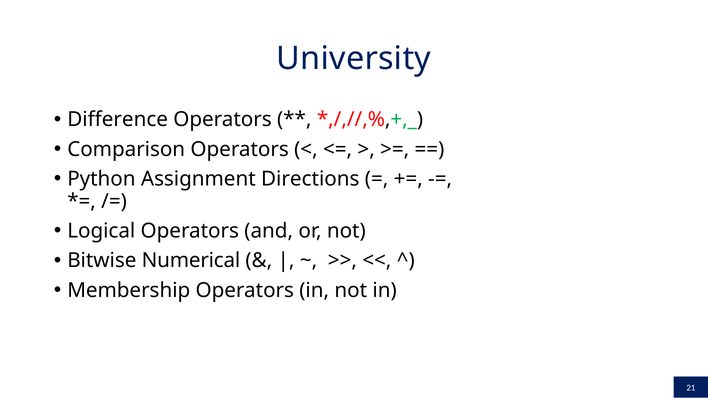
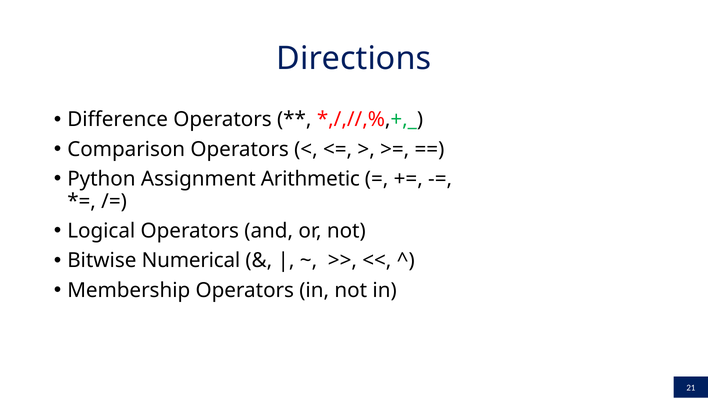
University: University -> Directions
Directions: Directions -> Arithmetic
